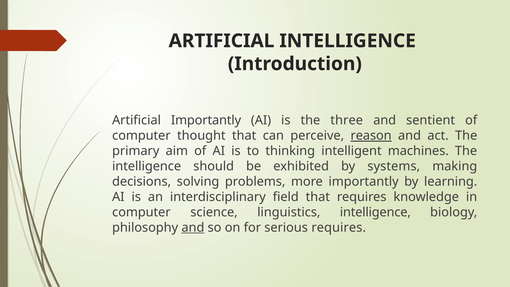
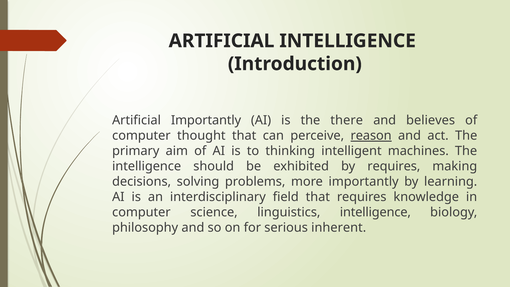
three: three -> there
sentient: sentient -> believes
by systems: systems -> requires
and at (193, 227) underline: present -> none
serious requires: requires -> inherent
